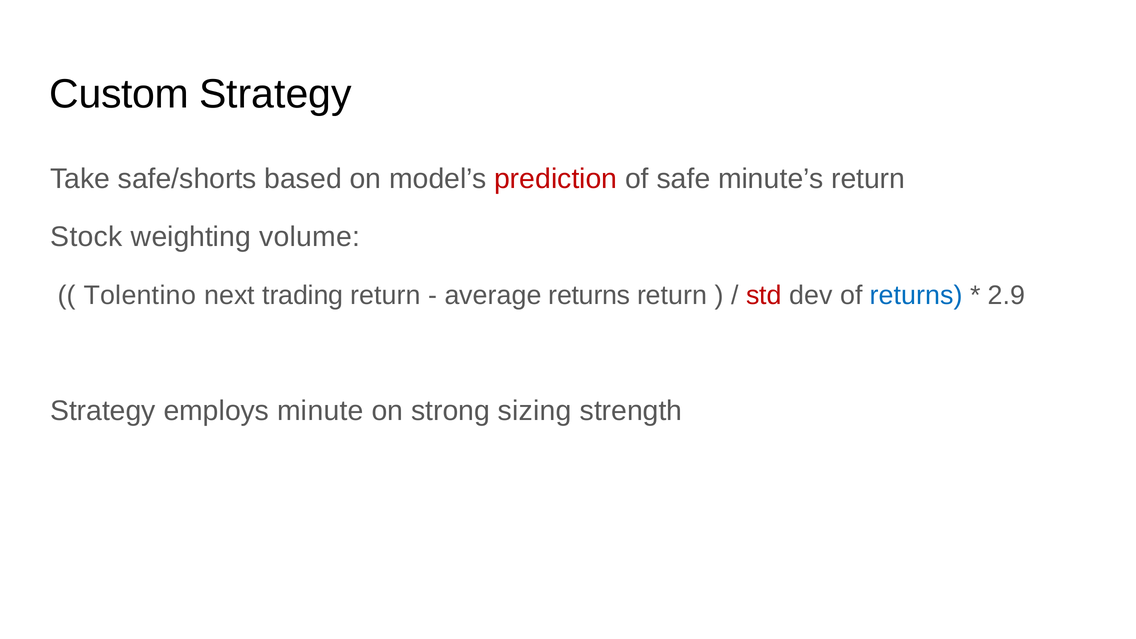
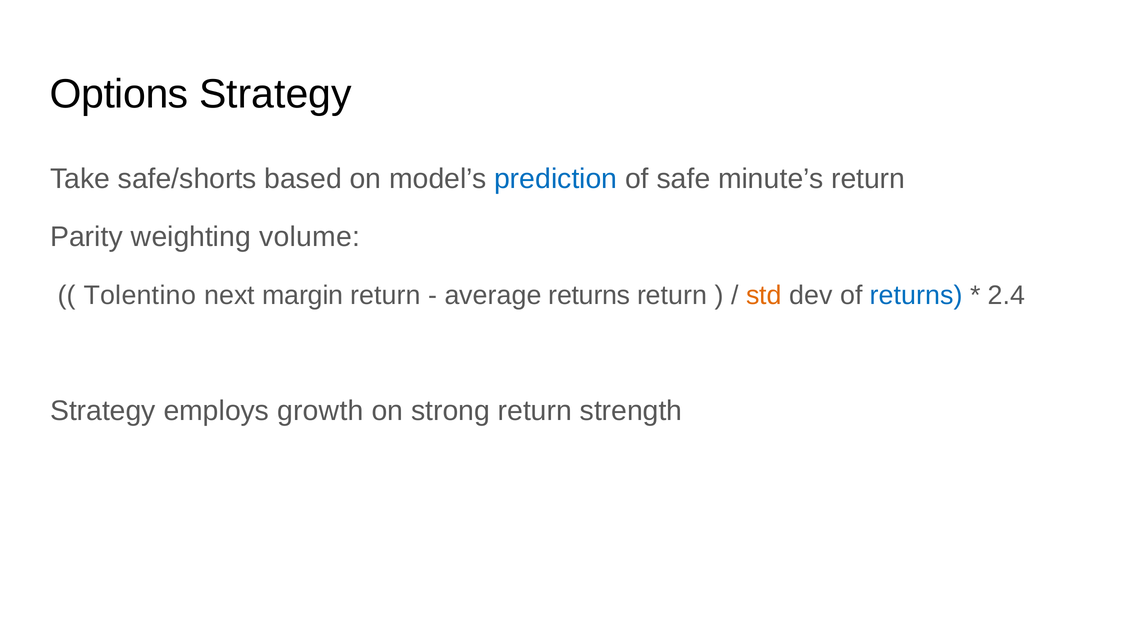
Custom: Custom -> Options
prediction colour: red -> blue
Stock: Stock -> Parity
trading: trading -> margin
std colour: red -> orange
2.9: 2.9 -> 2.4
minute: minute -> growth
strong sizing: sizing -> return
